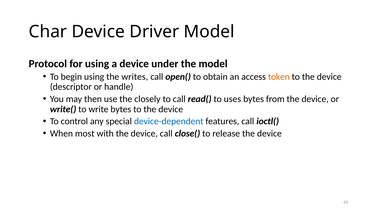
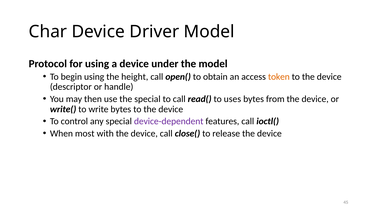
writes: writes -> height
the closely: closely -> special
device-dependent colour: blue -> purple
